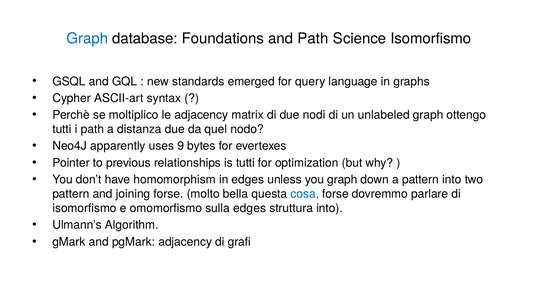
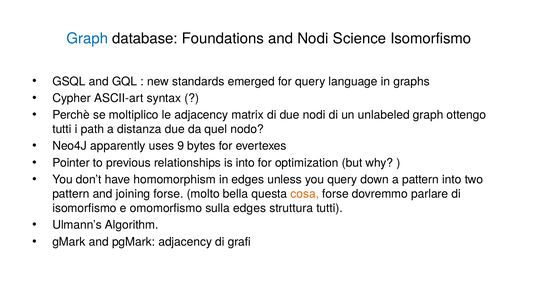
and Path: Path -> Nodi
is tutti: tutti -> into
you graph: graph -> query
cosa colour: blue -> orange
struttura into: into -> tutti
